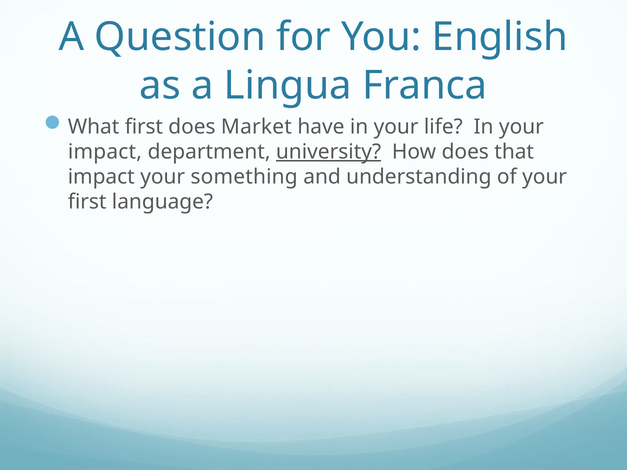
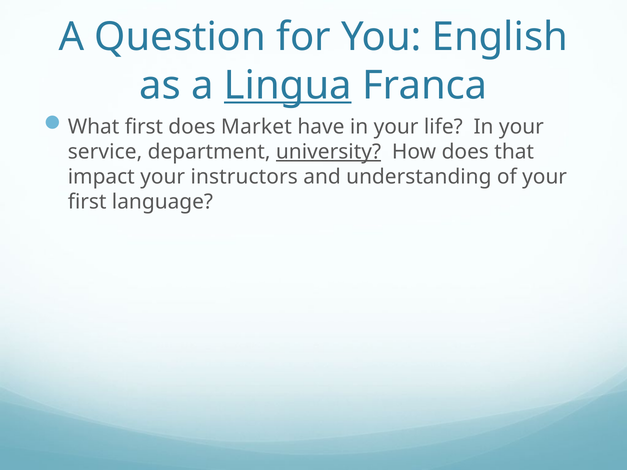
Lingua underline: none -> present
impact at (105, 152): impact -> service
something: something -> instructors
